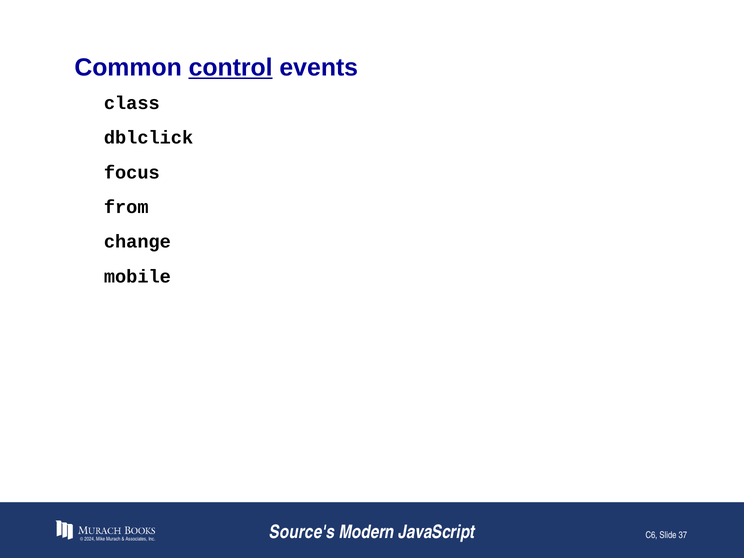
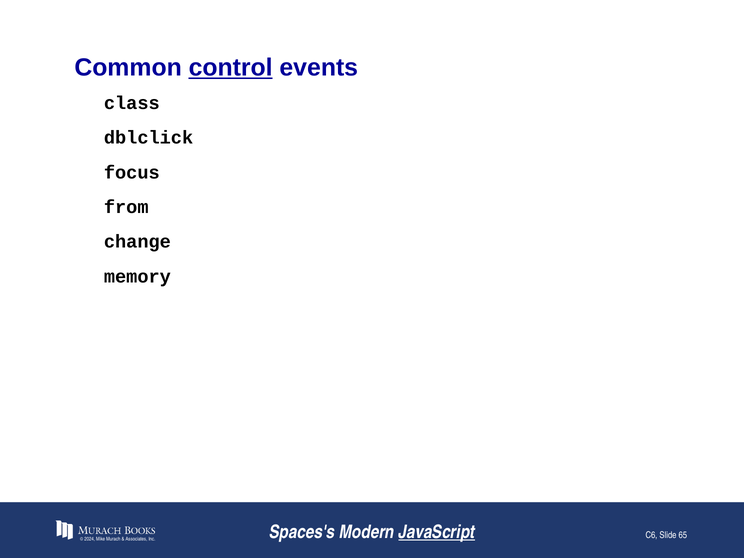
mobile: mobile -> memory
Source's: Source's -> Spaces's
JavaScript underline: none -> present
37: 37 -> 65
